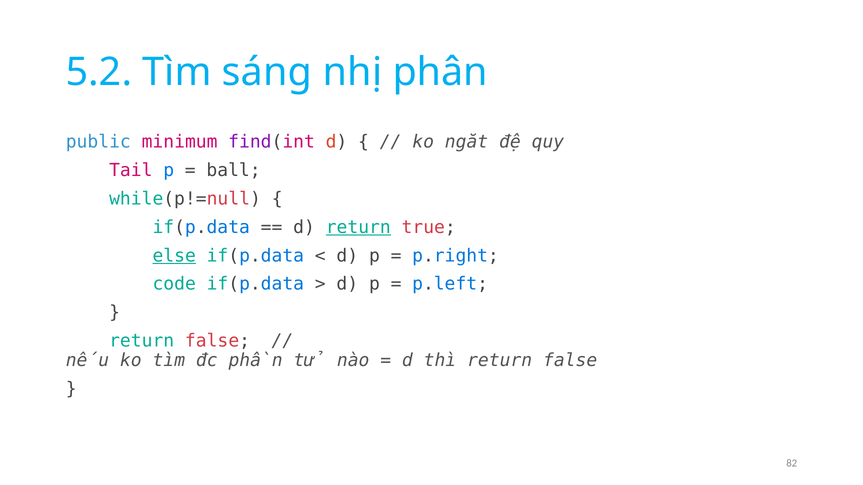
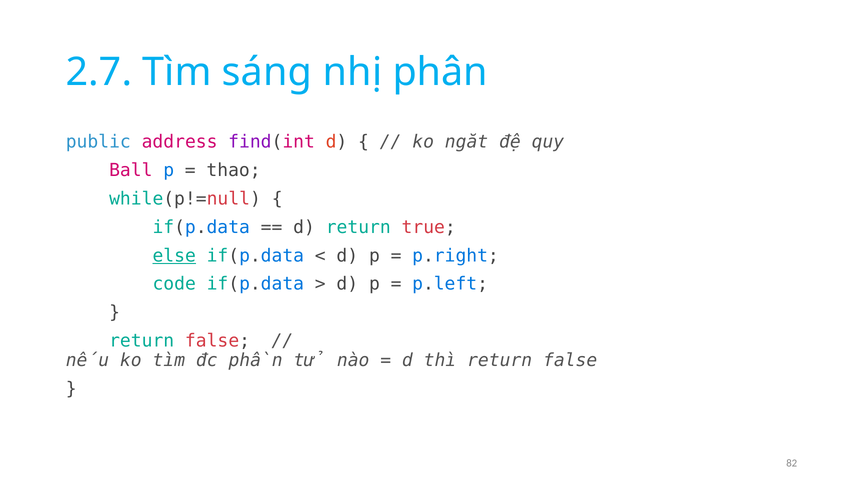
5.2: 5.2 -> 2.7
minimum: minimum -> address
Tail: Tail -> Ball
ball: ball -> thao
return at (358, 227) underline: present -> none
